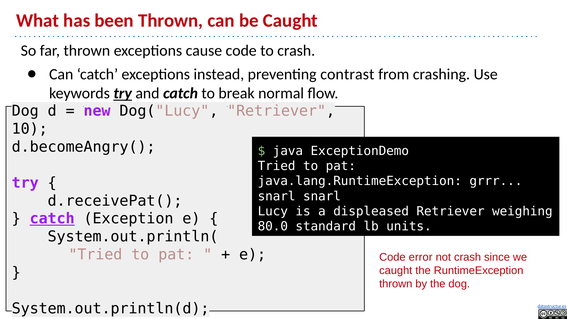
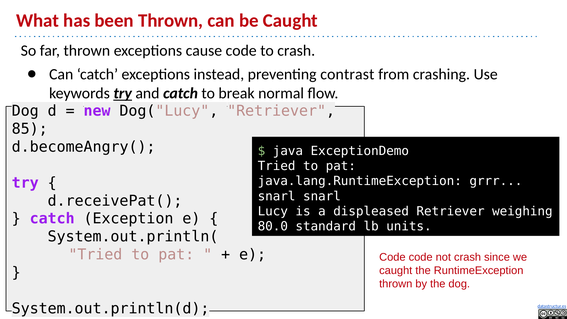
10: 10 -> 85
catch at (52, 219) underline: present -> none
Code error: error -> code
